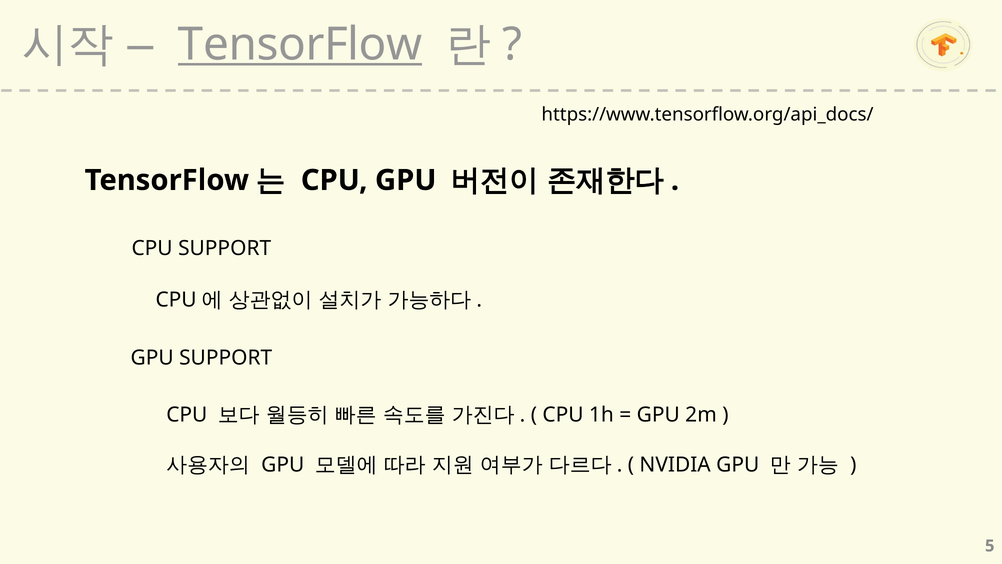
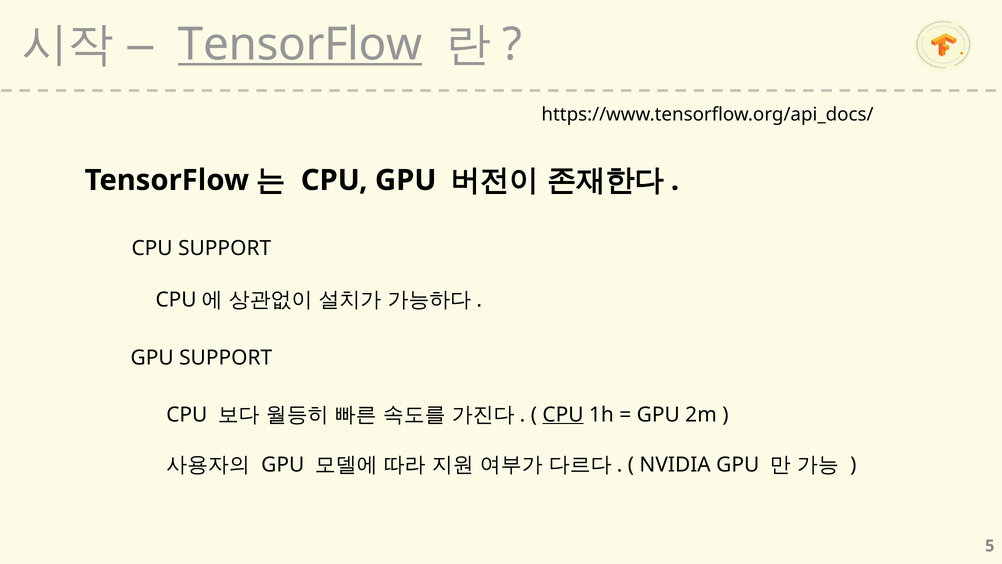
CPU at (563, 414) underline: none -> present
